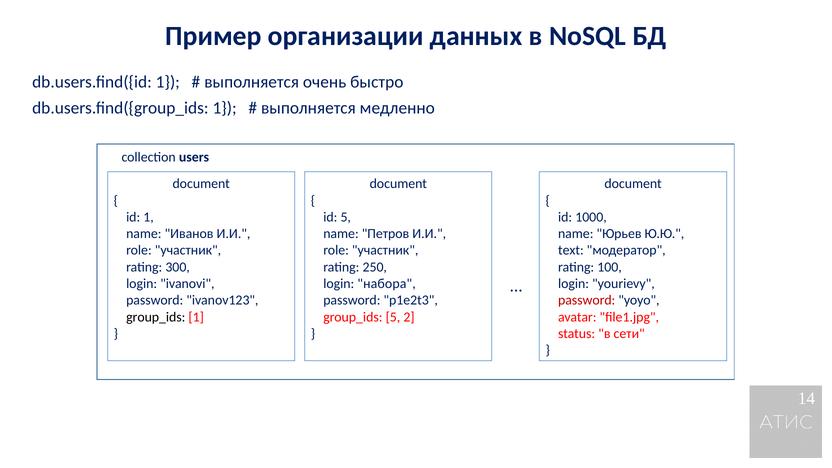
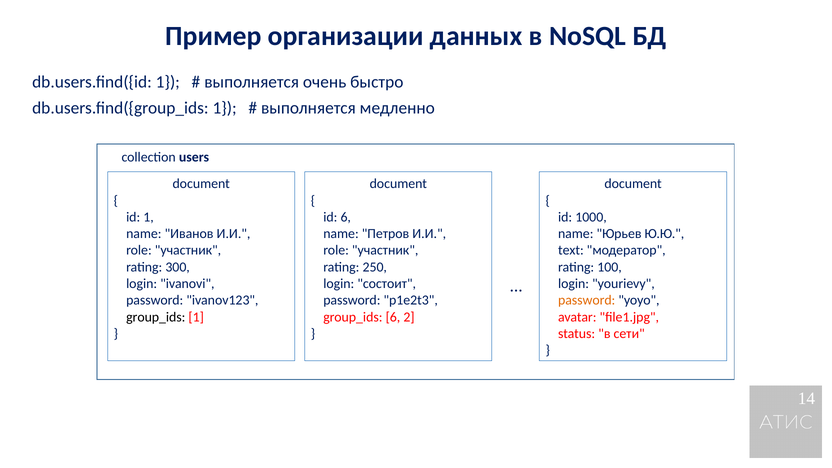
id 5: 5 -> 6
набора: набора -> состоит
password at (587, 300) colour: red -> orange
group_ids 5: 5 -> 6
